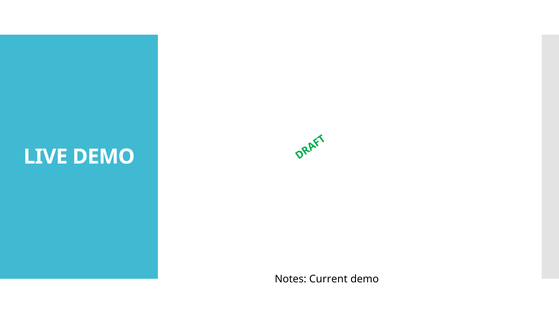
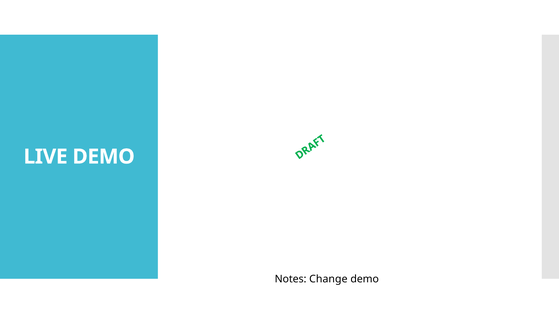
Current: Current -> Change
